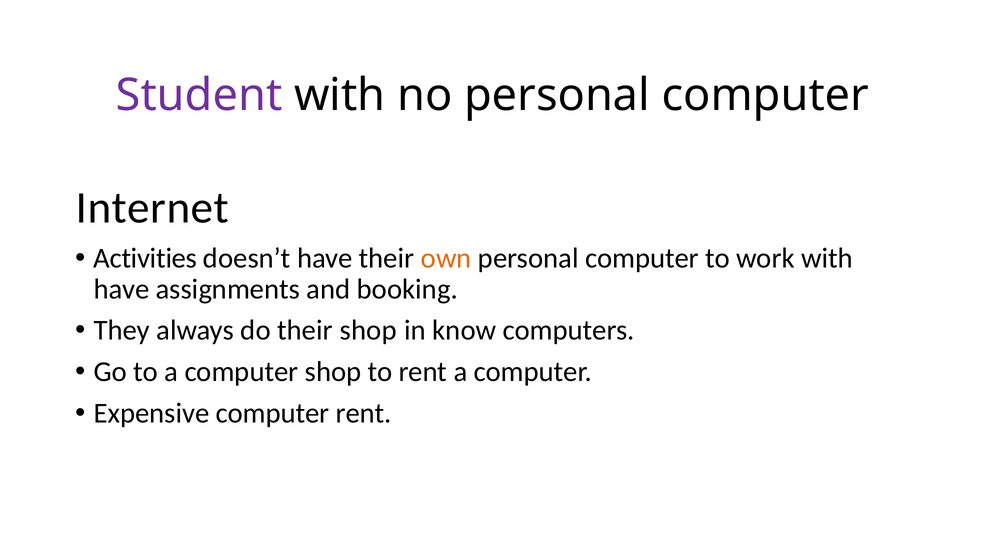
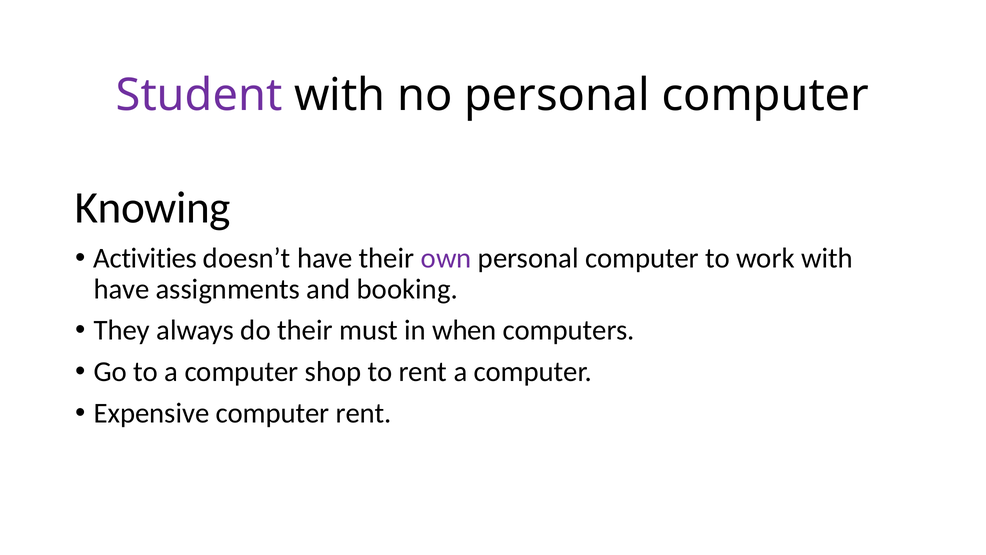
Internet: Internet -> Knowing
own colour: orange -> purple
their shop: shop -> must
know: know -> when
